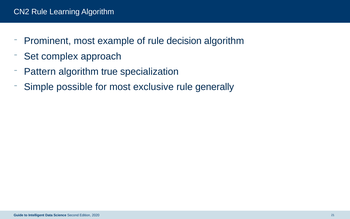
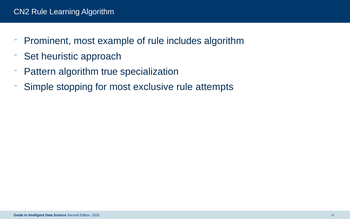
decision: decision -> includes
complex: complex -> heuristic
possible: possible -> stopping
generally: generally -> attempts
